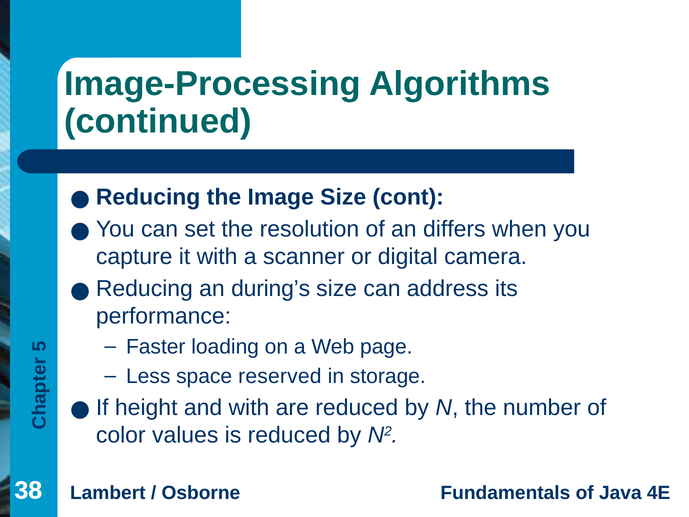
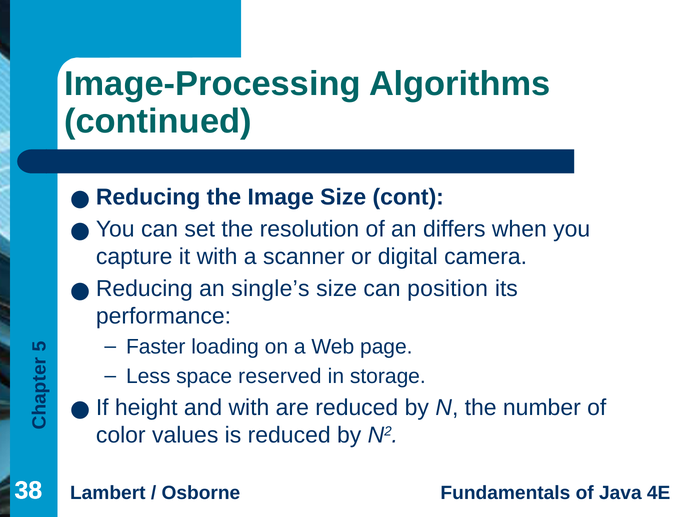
during’s: during’s -> single’s
address: address -> position
